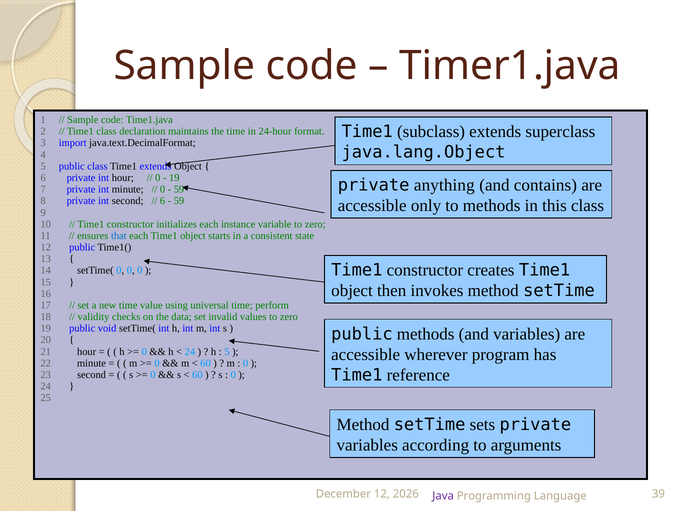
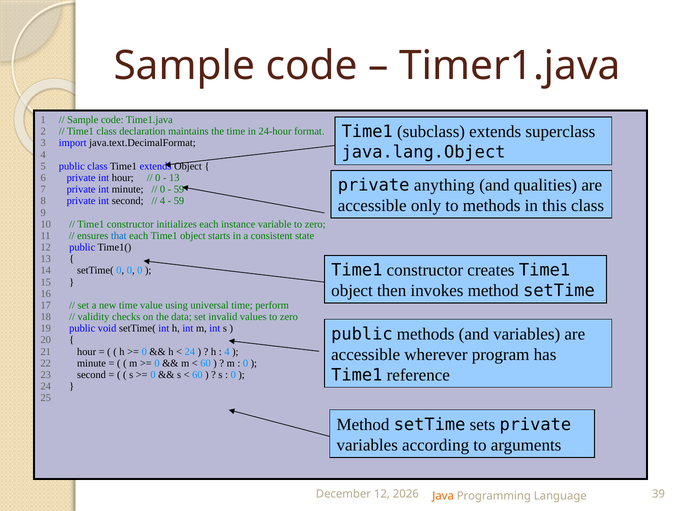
19 at (174, 178): 19 -> 13
contains: contains -> qualities
6 at (163, 201): 6 -> 4
5 at (227, 351): 5 -> 4
Java colour: purple -> orange
